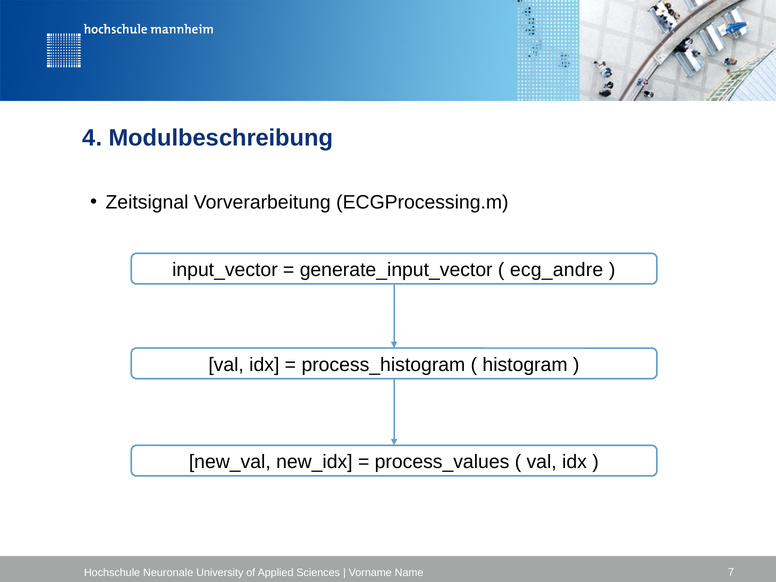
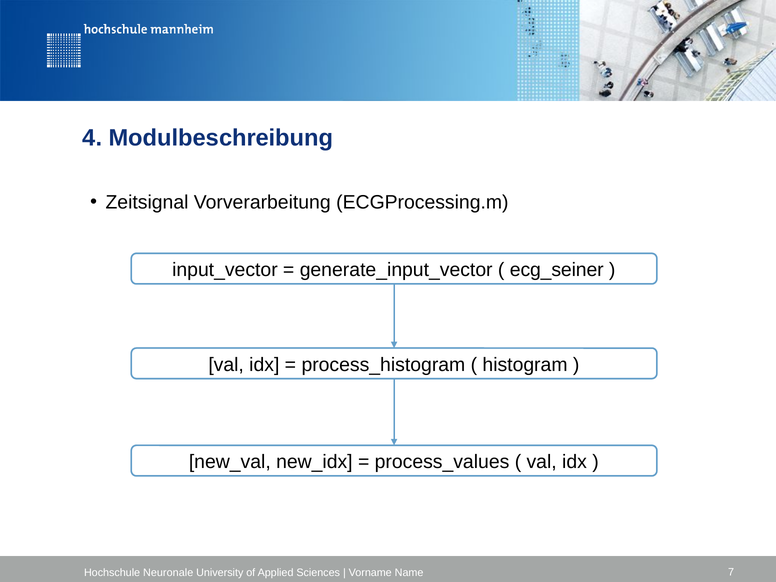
ecg_andre: ecg_andre -> ecg_seiner
